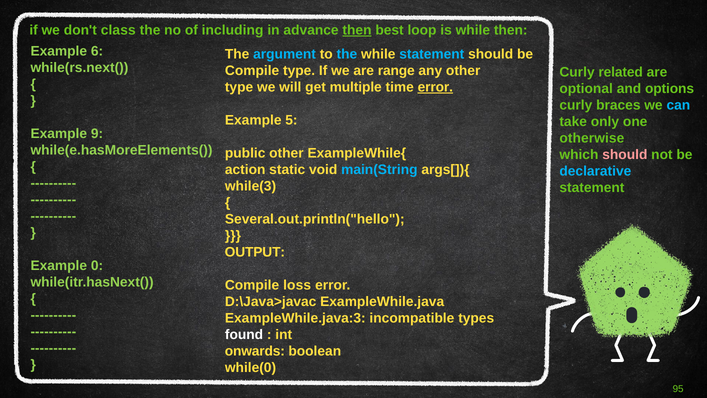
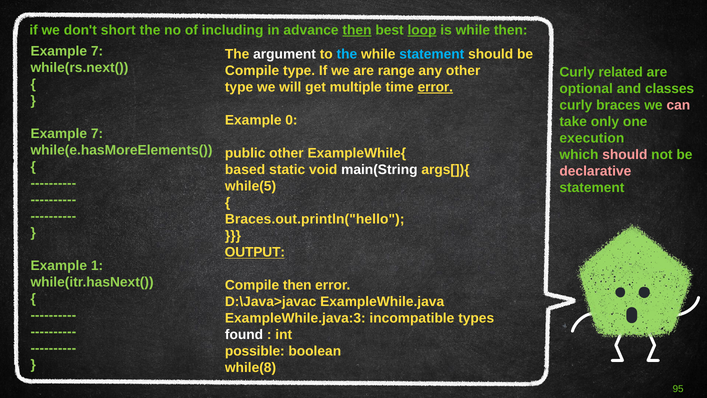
class: class -> short
loop underline: none -> present
6 at (97, 51): 6 -> 7
argument colour: light blue -> white
options: options -> classes
can colour: light blue -> pink
5: 5 -> 0
9 at (97, 134): 9 -> 7
otherwise: otherwise -> execution
action: action -> based
main(String colour: light blue -> white
declarative colour: light blue -> pink
while(3: while(3 -> while(5
Several.out.println("hello: Several.out.println("hello -> Braces.out.println("hello
OUTPUT underline: none -> present
0: 0 -> 1
Compile loss: loss -> then
onwards: onwards -> possible
while(0: while(0 -> while(8
